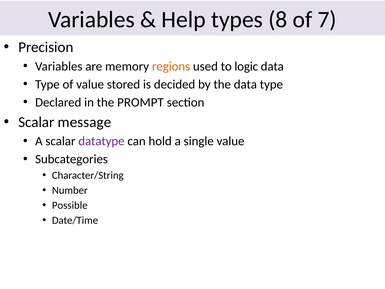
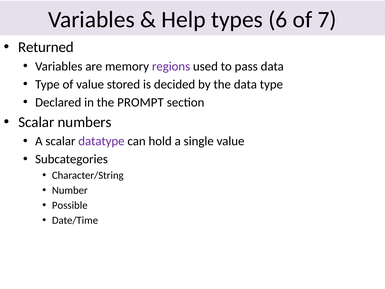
8: 8 -> 6
Precision: Precision -> Returned
regions colour: orange -> purple
logic: logic -> pass
message: message -> numbers
